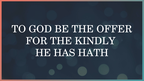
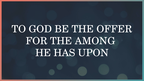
KINDLY: KINDLY -> AMONG
HATH: HATH -> UPON
